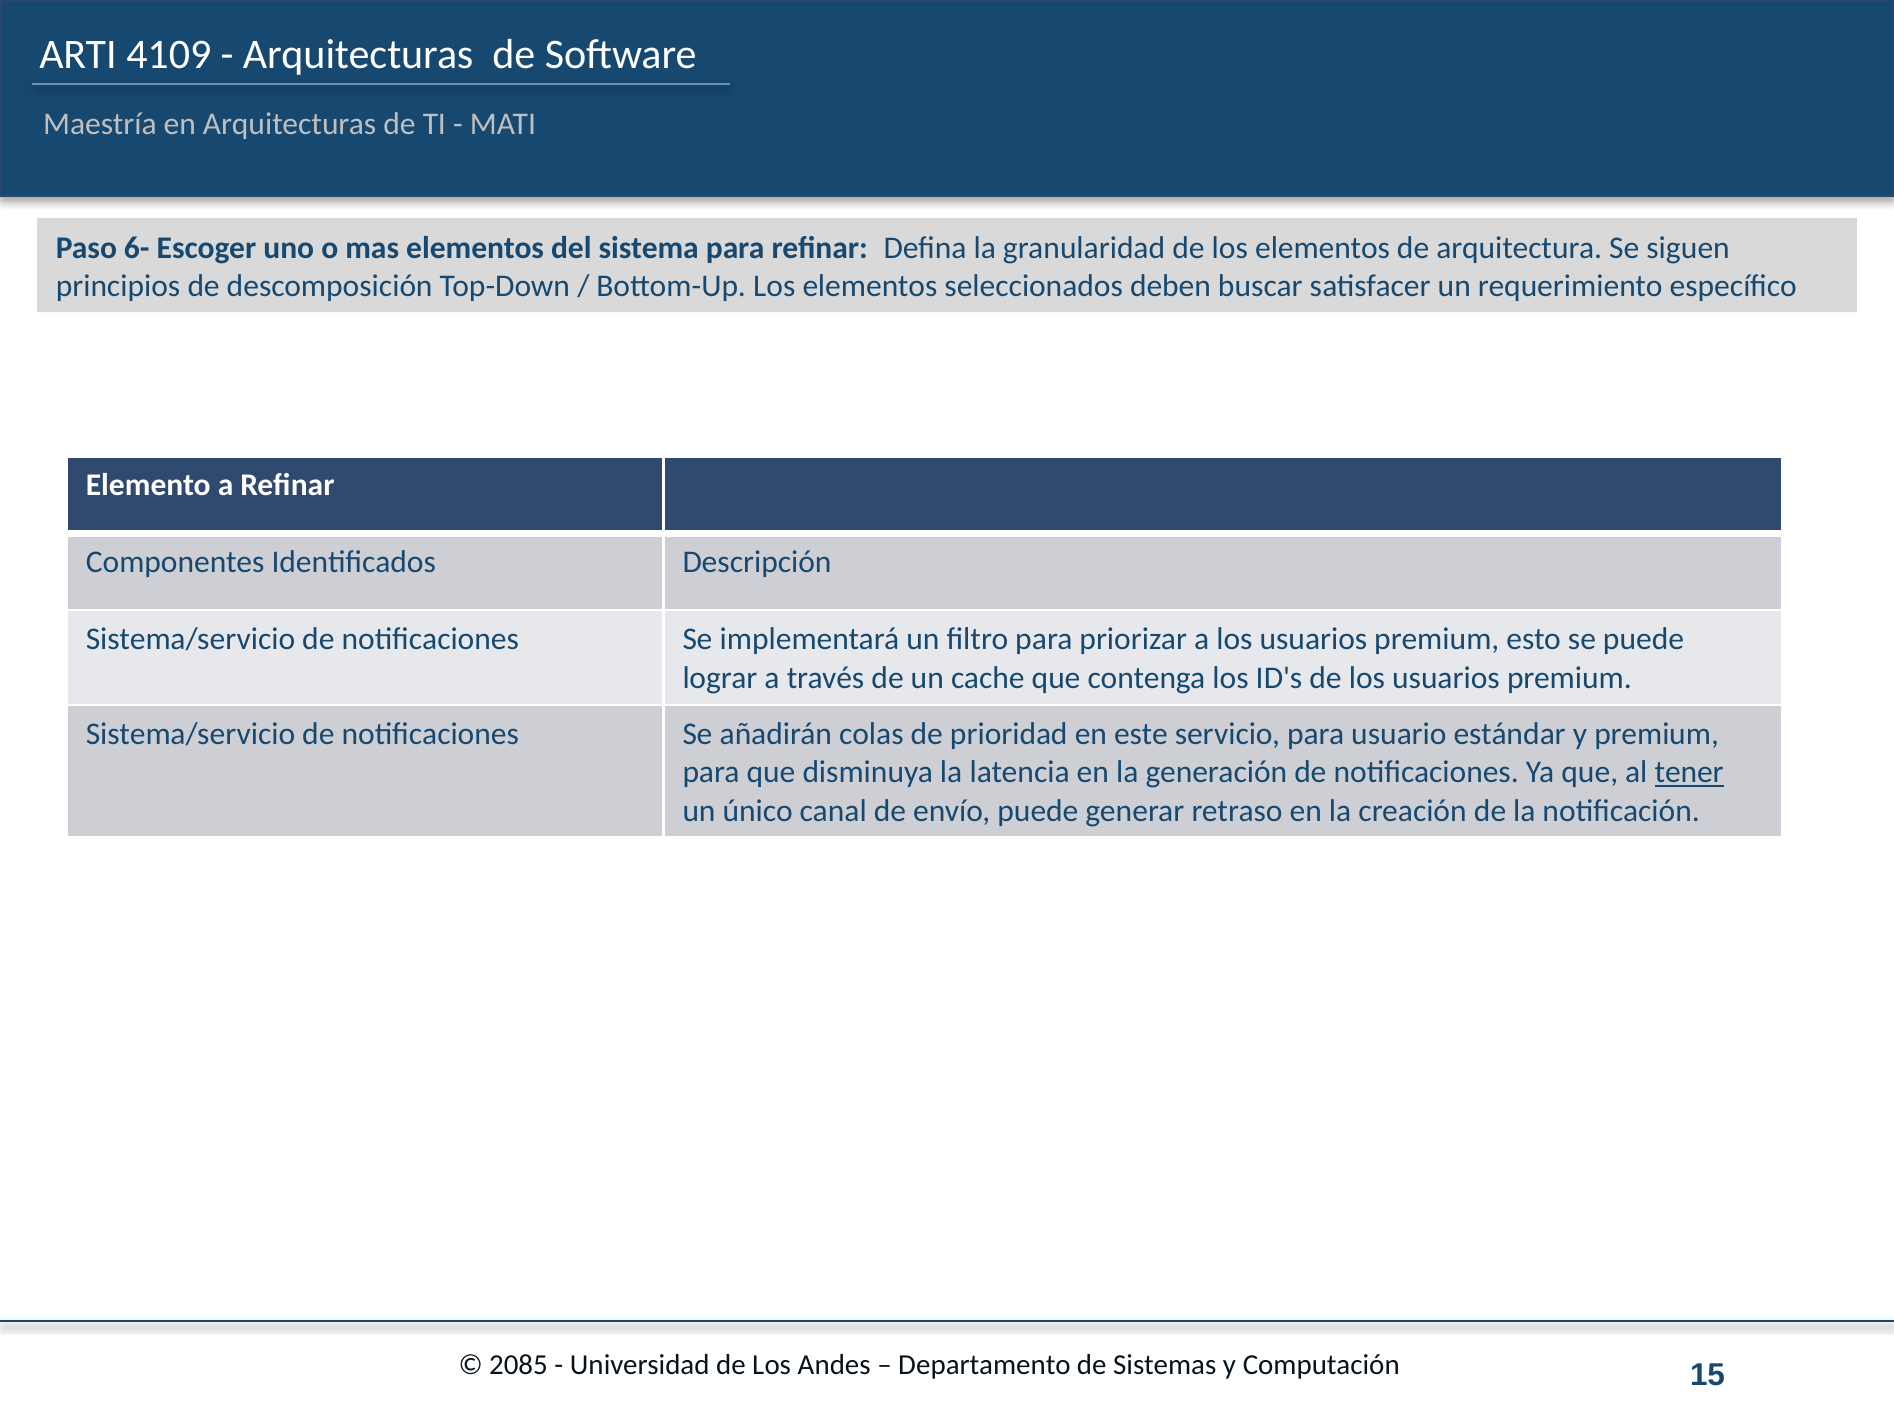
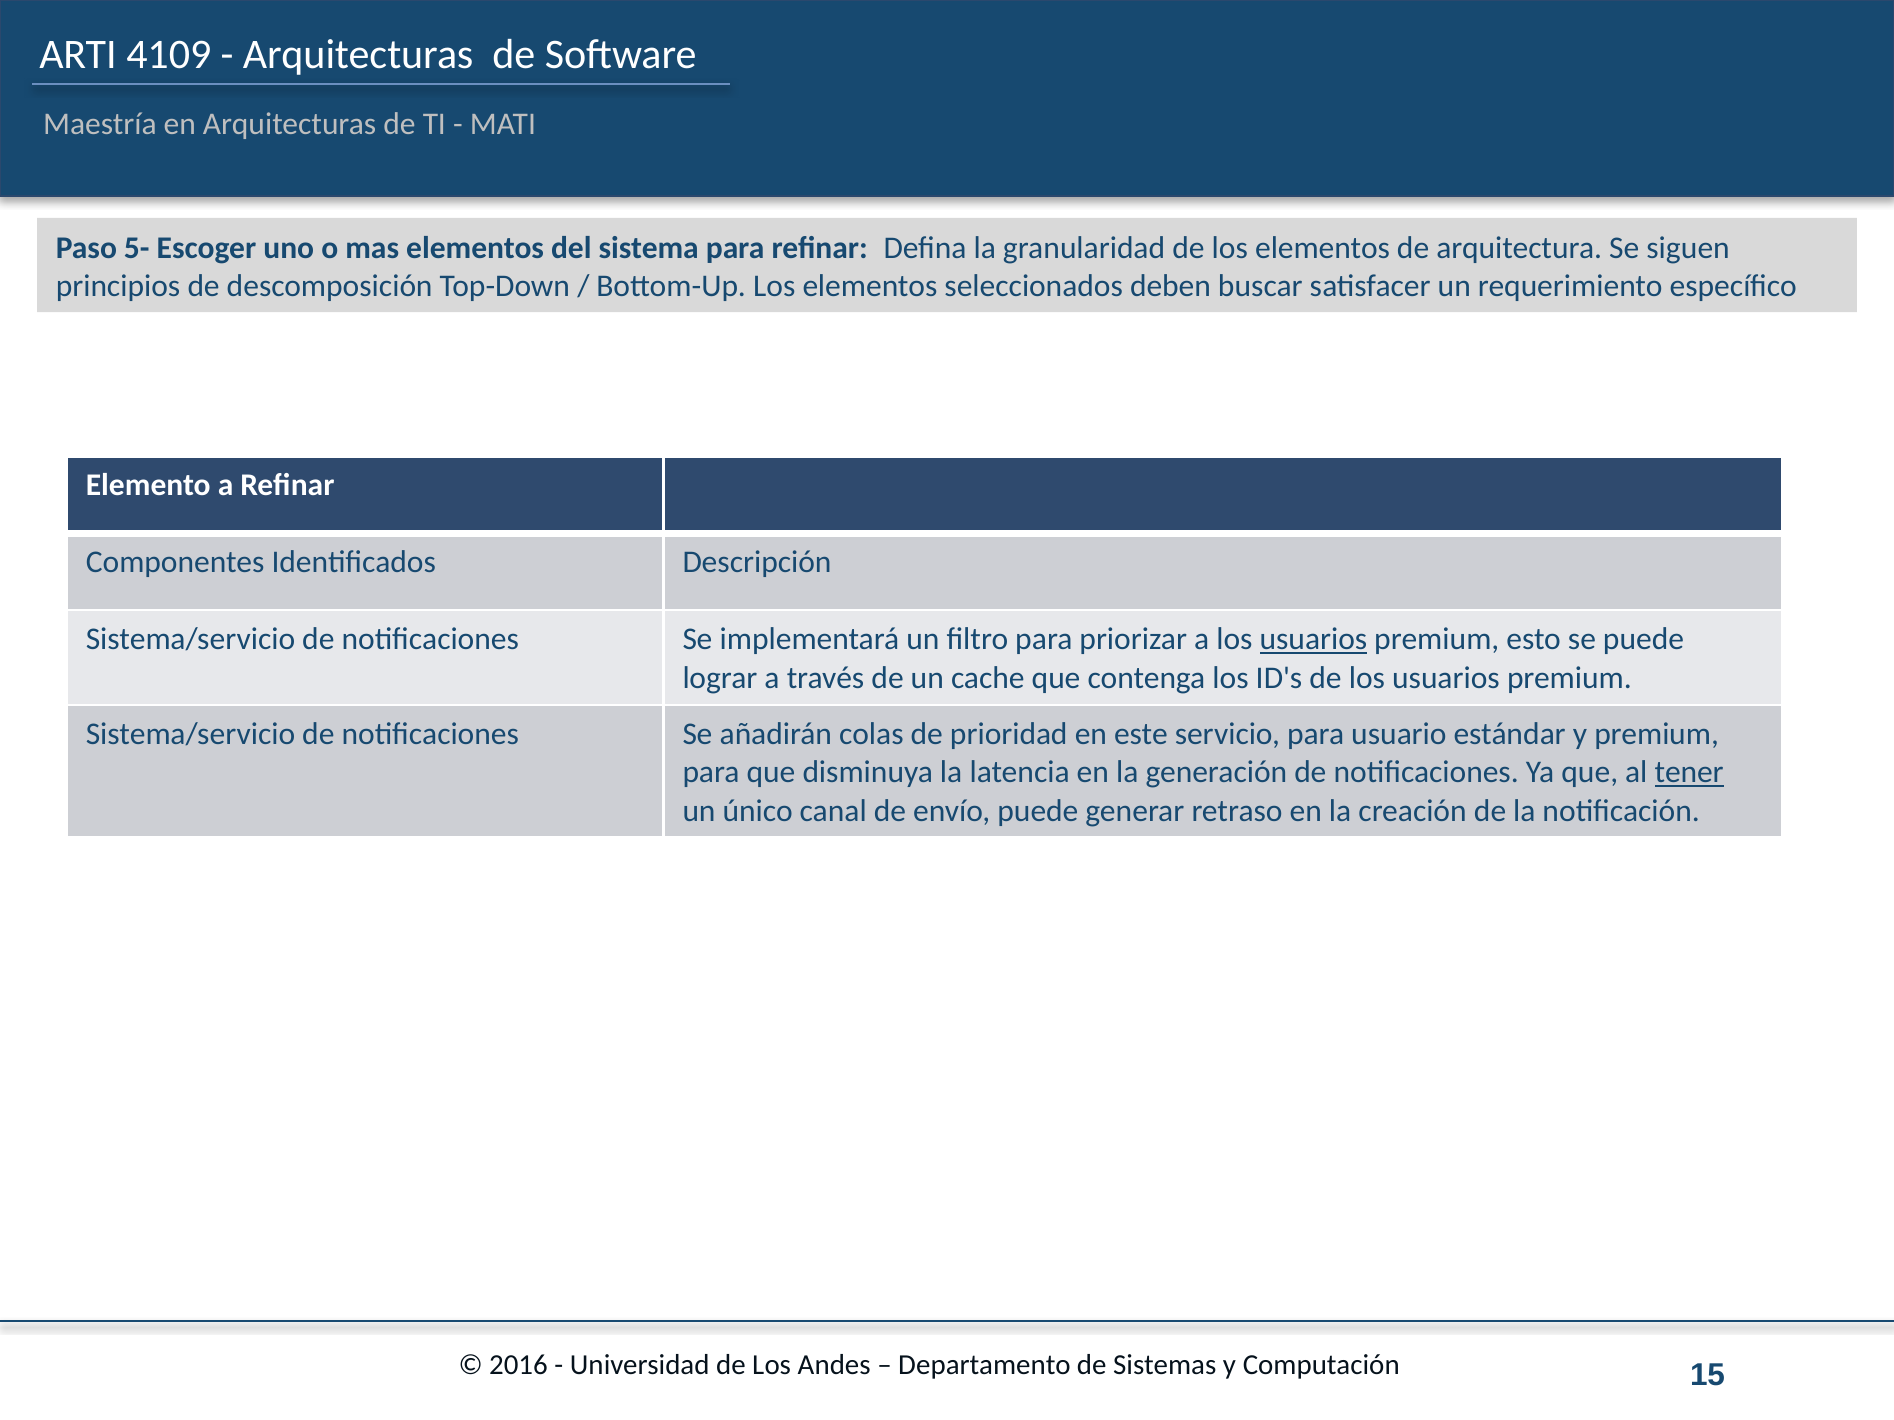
6-: 6- -> 5-
usuarios at (1313, 639) underline: none -> present
2085: 2085 -> 2016
